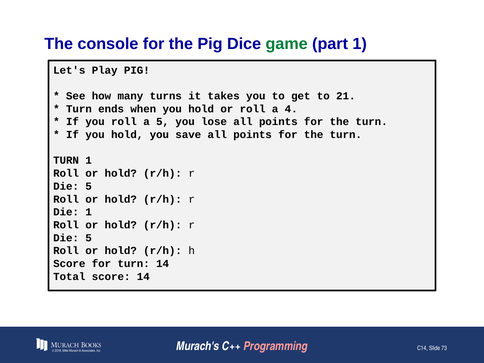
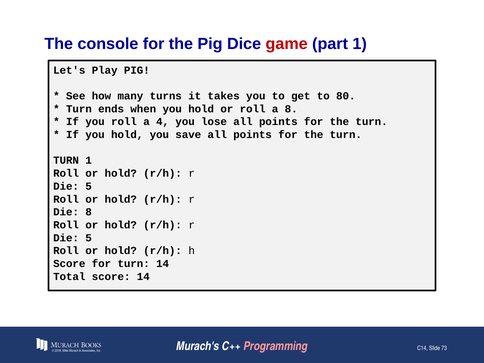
game colour: green -> red
21: 21 -> 80
a 4: 4 -> 8
a 5: 5 -> 4
Die 1: 1 -> 8
